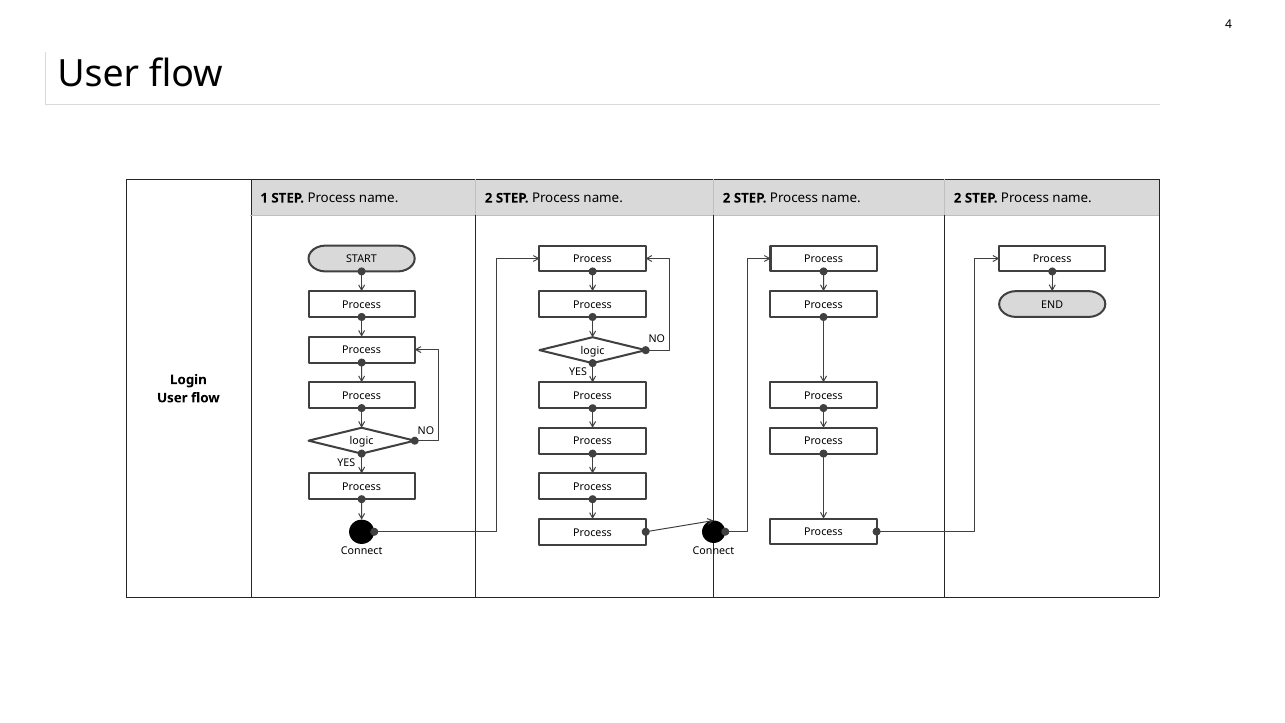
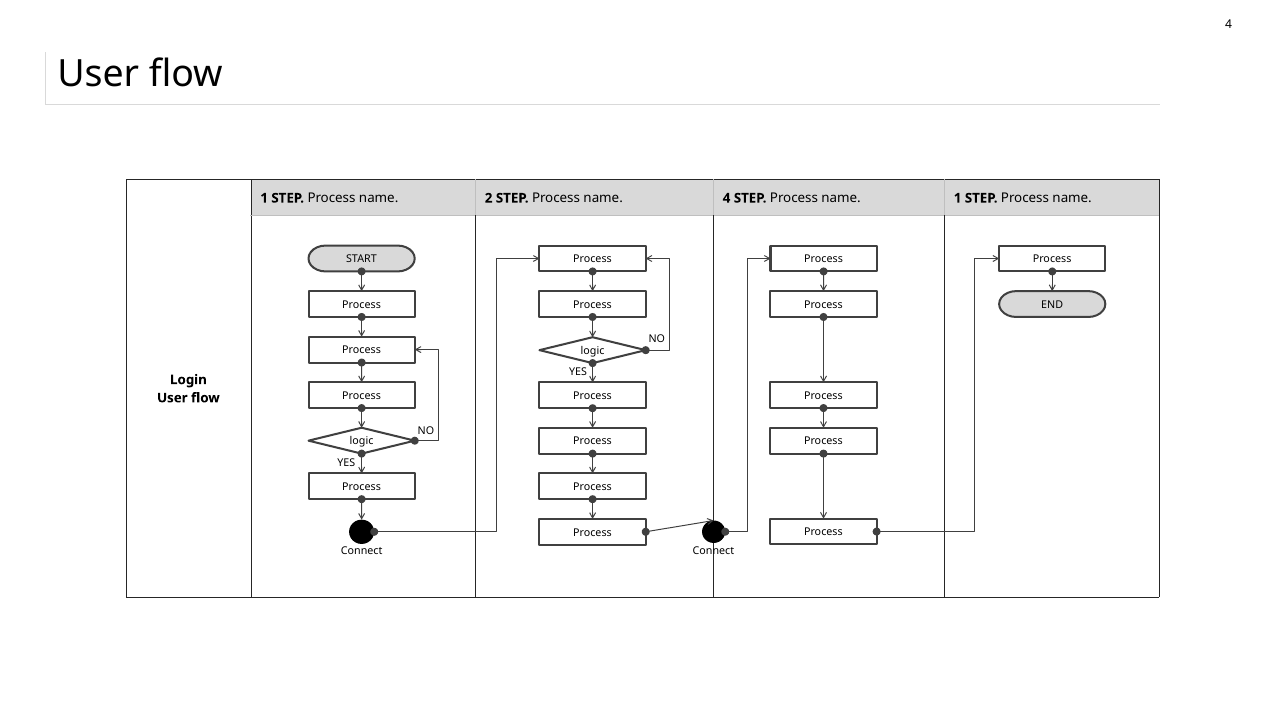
2 at (727, 198): 2 -> 4
2 at (958, 198): 2 -> 1
